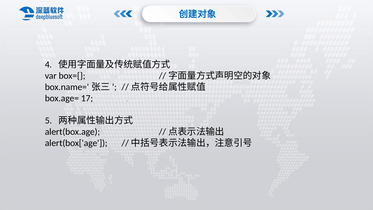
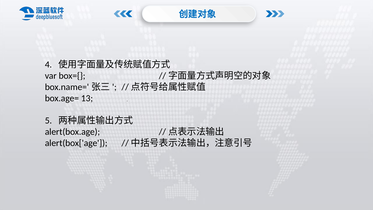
17: 17 -> 13
